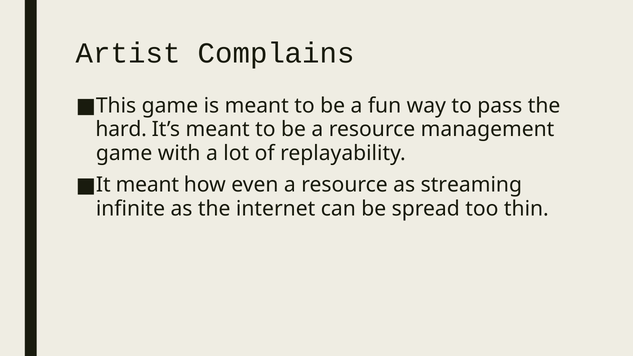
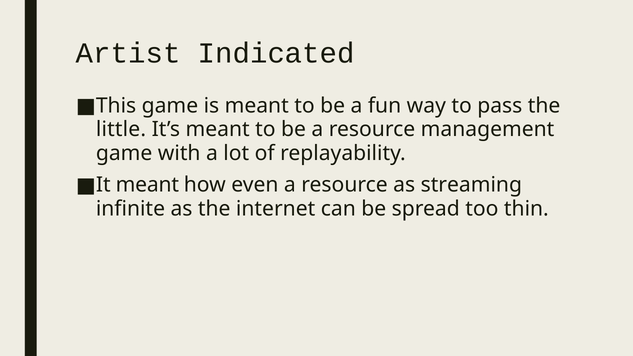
Complains: Complains -> Indicated
hard: hard -> little
